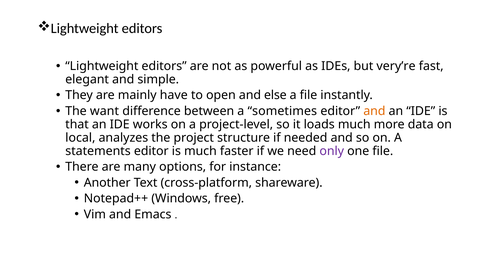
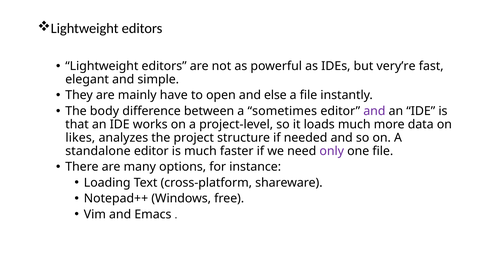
want: want -> body
and at (374, 111) colour: orange -> purple
local: local -> likes
statements: statements -> standalone
Another: Another -> Loading
